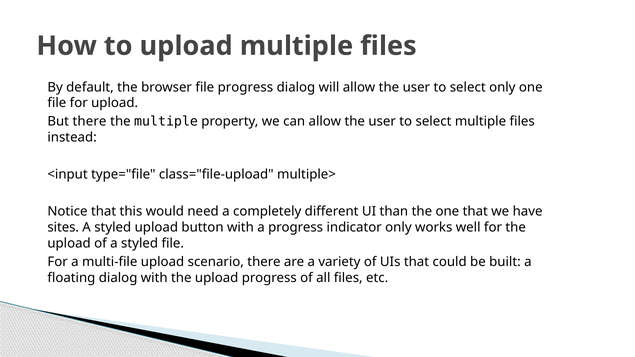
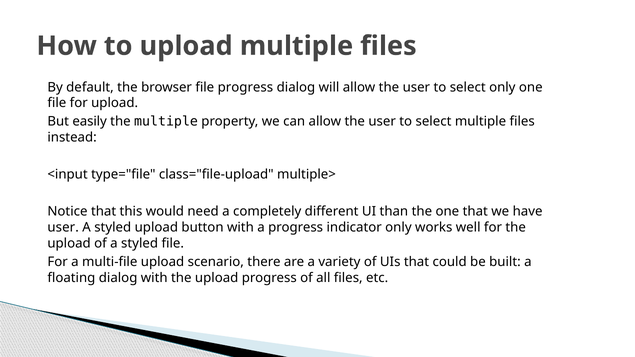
But there: there -> easily
sites at (63, 228): sites -> user
